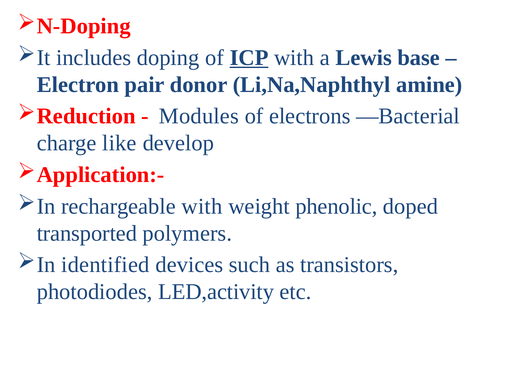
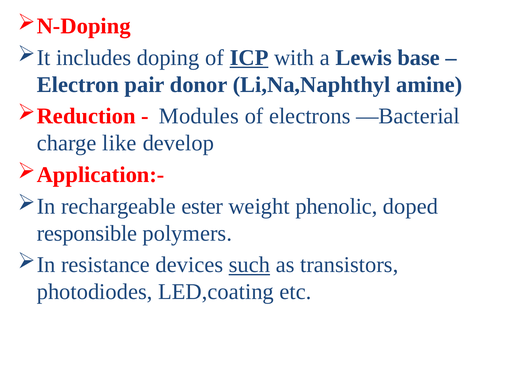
rechargeable with: with -> ester
transported: transported -> responsible
identified: identified -> resistance
such underline: none -> present
LED,activity: LED,activity -> LED,coating
